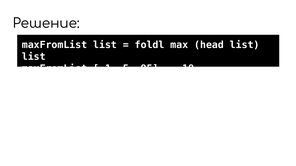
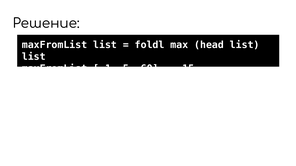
95: 95 -> 60
19: 19 -> 15
